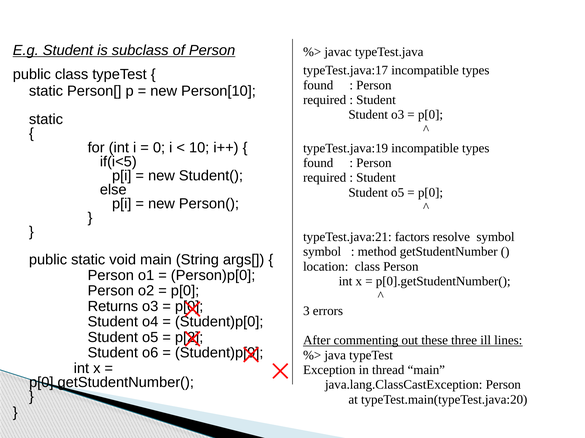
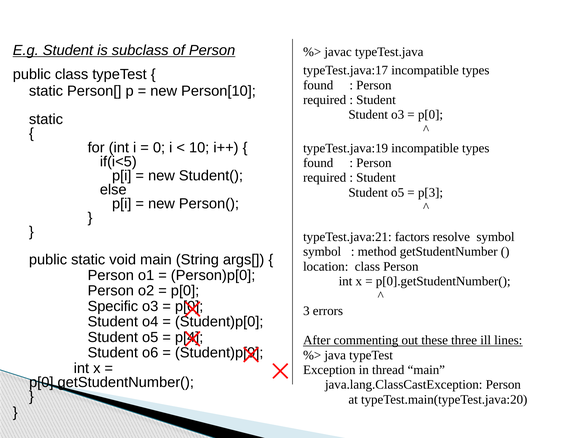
p[0 at (430, 193): p[0 -> p[3
Returns: Returns -> Specific
p[2: p[2 -> p[4
